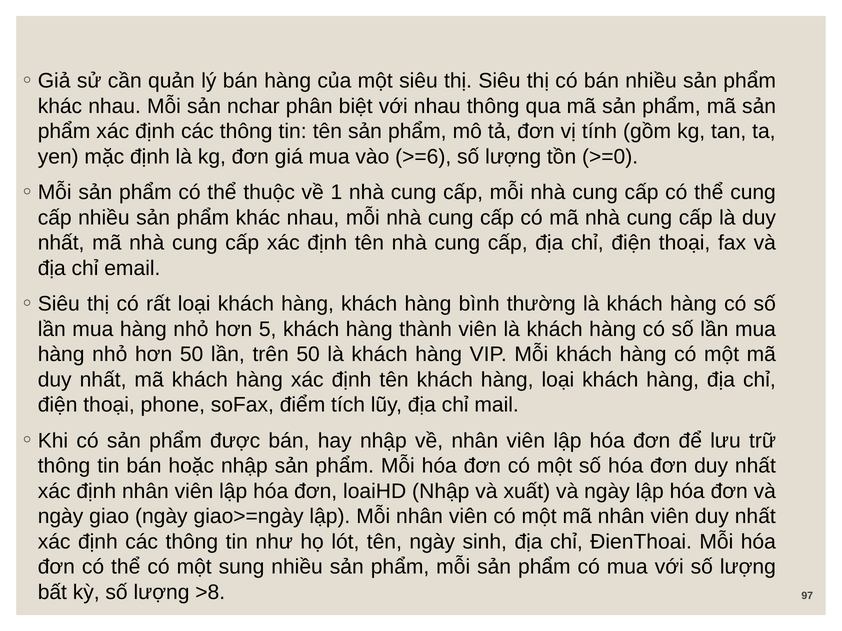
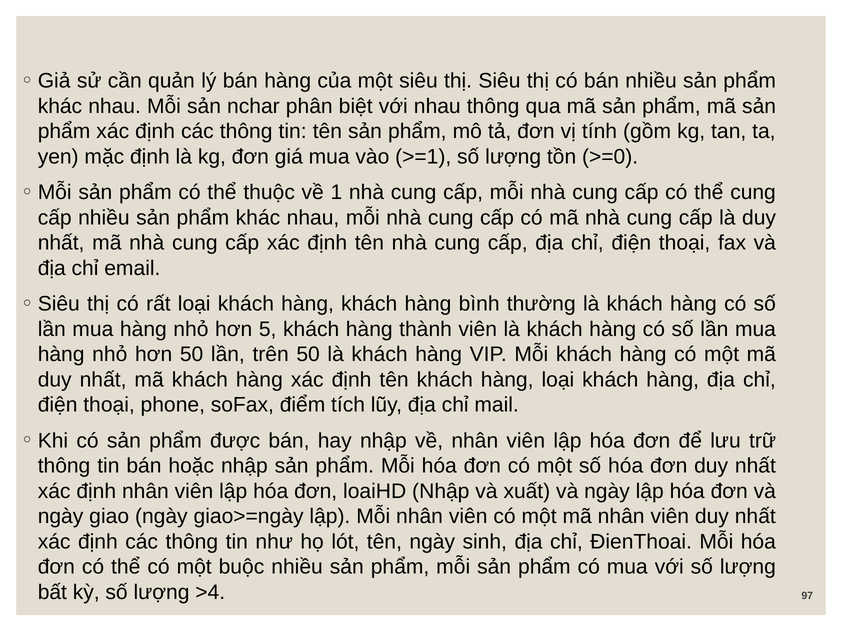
>=6: >=6 -> >=1
sung: sung -> buộc
>8: >8 -> >4
